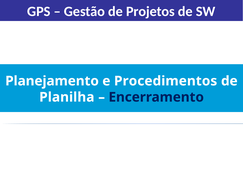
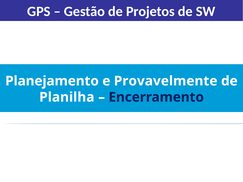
Procedimentos: Procedimentos -> Provavelmente
